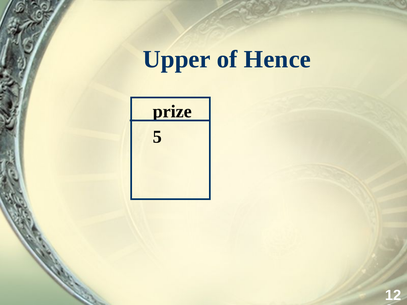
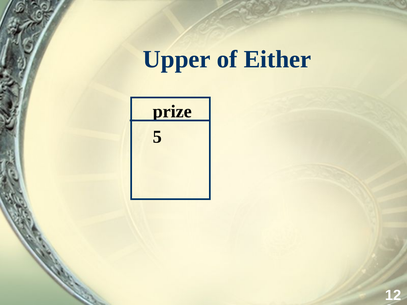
Hence: Hence -> Either
